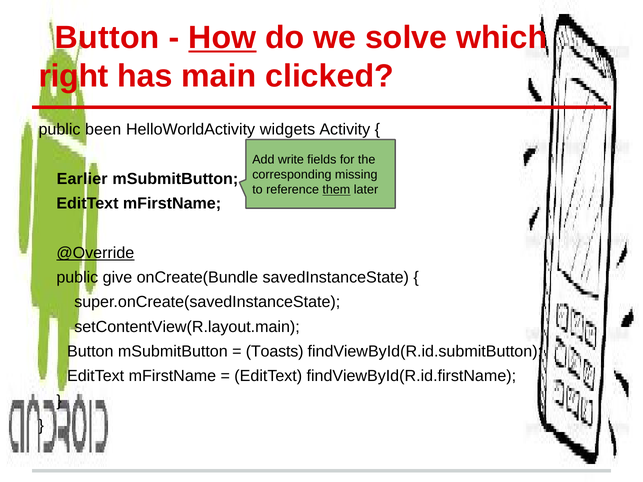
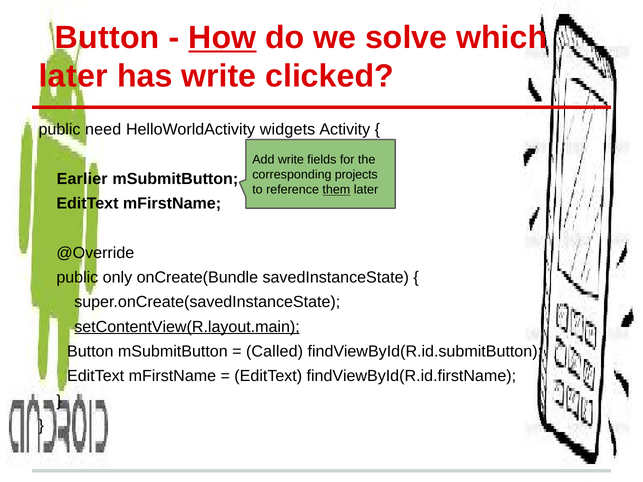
right at (74, 76): right -> later
has main: main -> write
been: been -> need
missing: missing -> projects
@Override underline: present -> none
give: give -> only
setContentView(R.layout.main underline: none -> present
Toasts: Toasts -> Called
